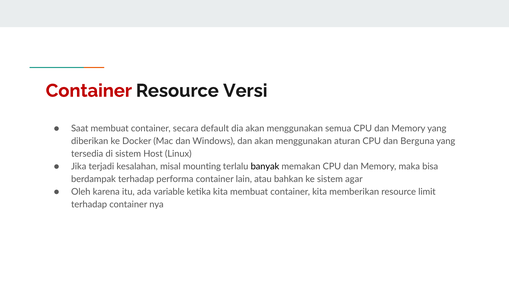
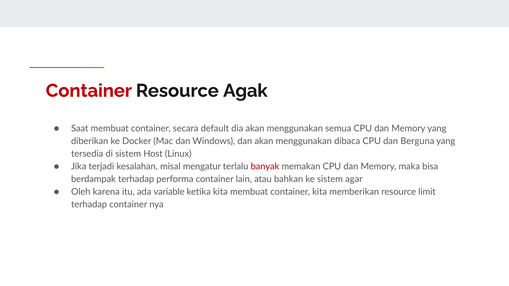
Versi: Versi -> Agak
aturan: aturan -> dibaca
mounting: mounting -> mengatur
banyak colour: black -> red
